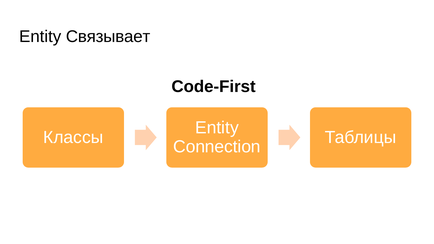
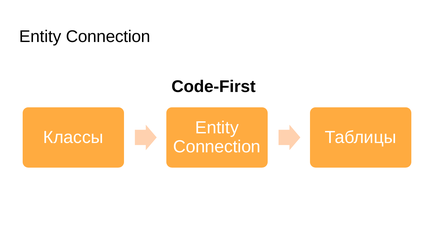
Связывает at (108, 37): Связывает -> Connection
